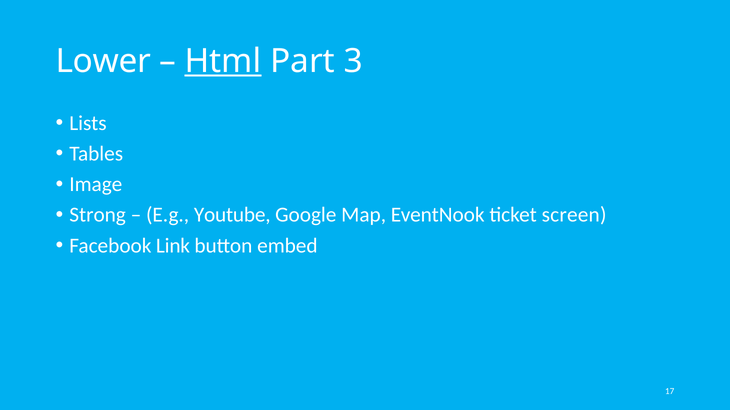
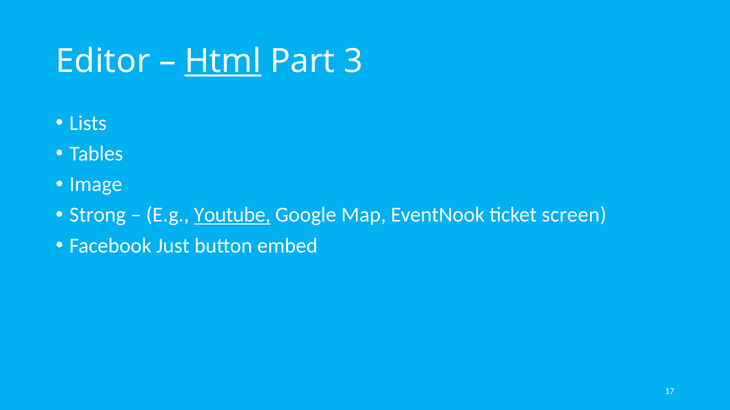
Lower: Lower -> Editor
Youtube underline: none -> present
Link: Link -> Just
